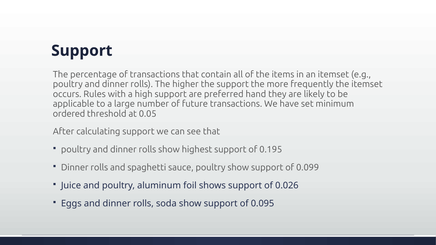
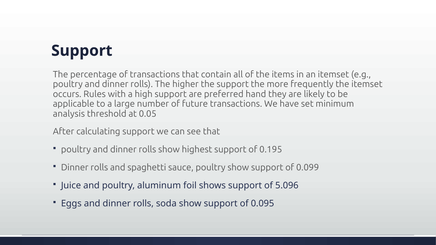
ordered: ordered -> analysis
0.026: 0.026 -> 5.096
